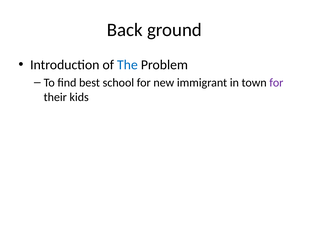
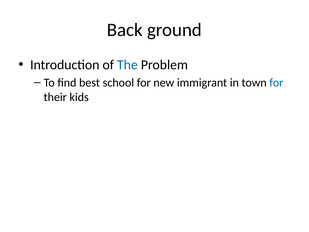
for at (276, 83) colour: purple -> blue
